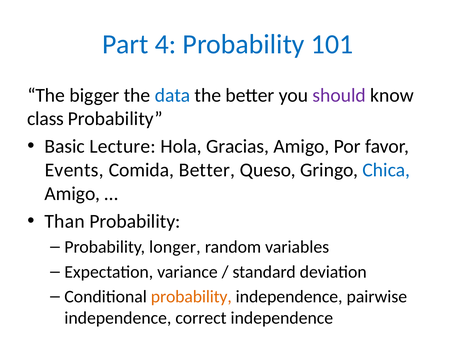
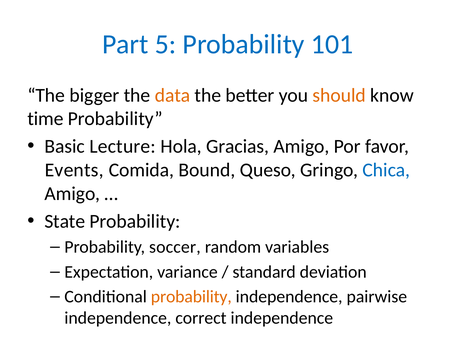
4: 4 -> 5
data colour: blue -> orange
should colour: purple -> orange
class: class -> time
Comida Better: Better -> Bound
Than: Than -> State
longer: longer -> soccer
